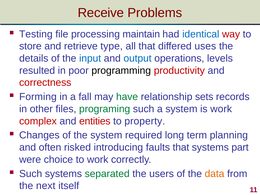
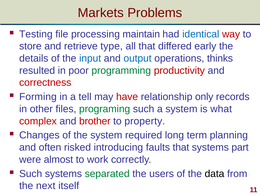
Receive: Receive -> Markets
uses: uses -> early
levels: levels -> thinks
programming colour: black -> green
fall: fall -> tell
have colour: green -> red
sets: sets -> only
is work: work -> what
entities: entities -> brother
choice: choice -> almost
data colour: orange -> black
